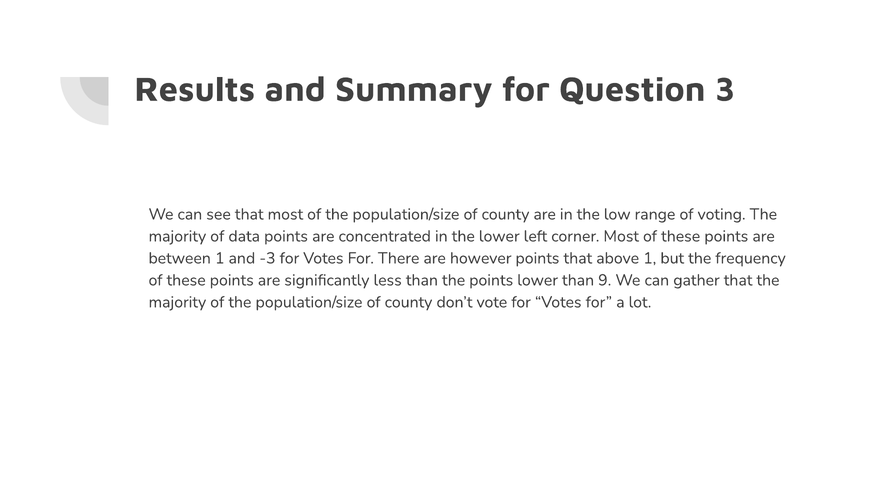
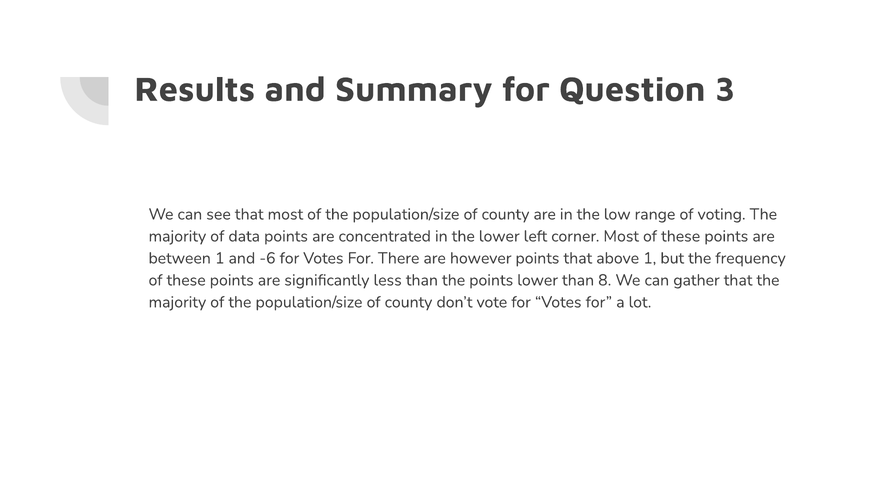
-3: -3 -> -6
9: 9 -> 8
